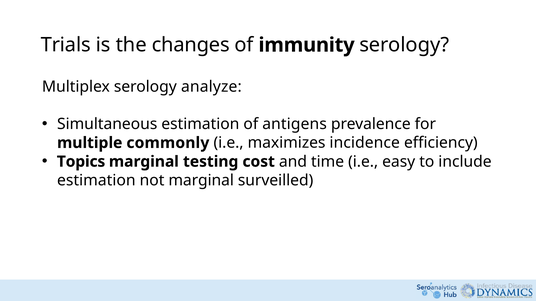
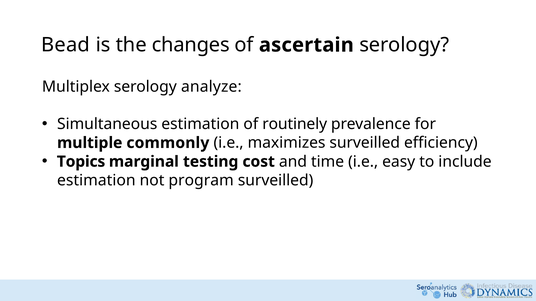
Trials: Trials -> Bead
immunity: immunity -> ascertain
antigens: antigens -> routinely
maximizes incidence: incidence -> surveilled
not marginal: marginal -> program
